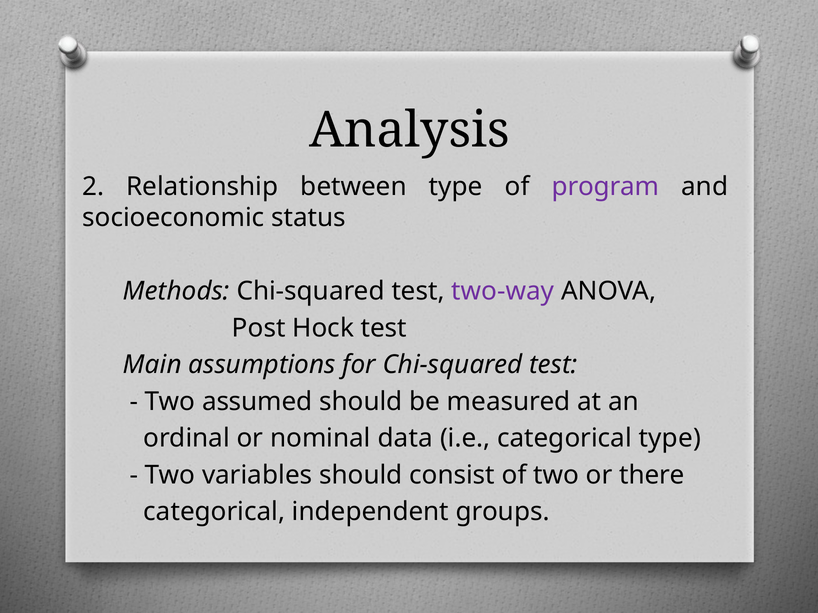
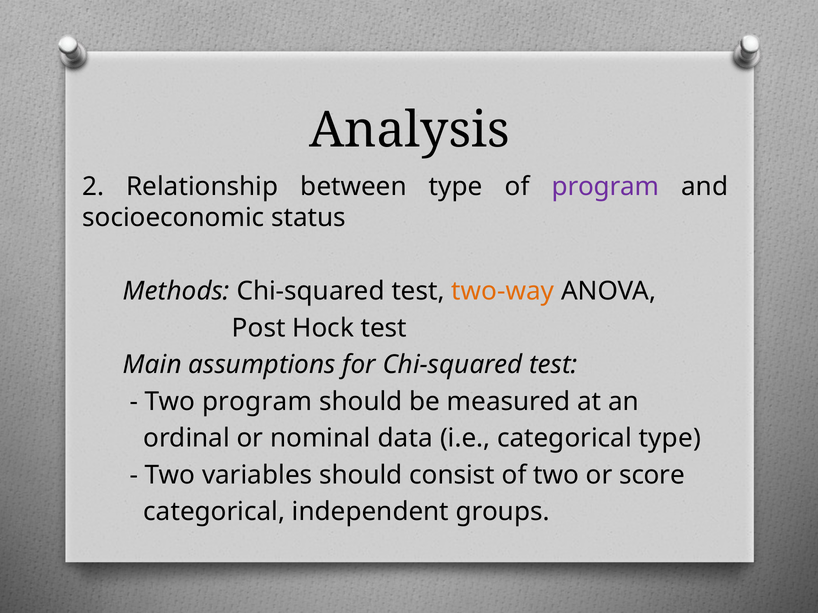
two-way colour: purple -> orange
Two assumed: assumed -> program
there: there -> score
